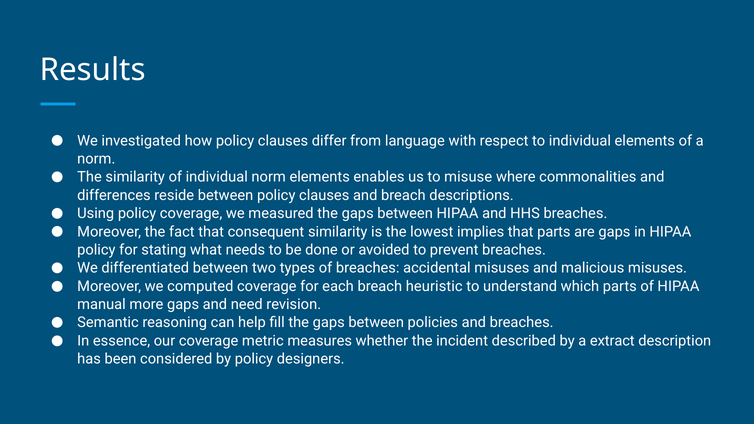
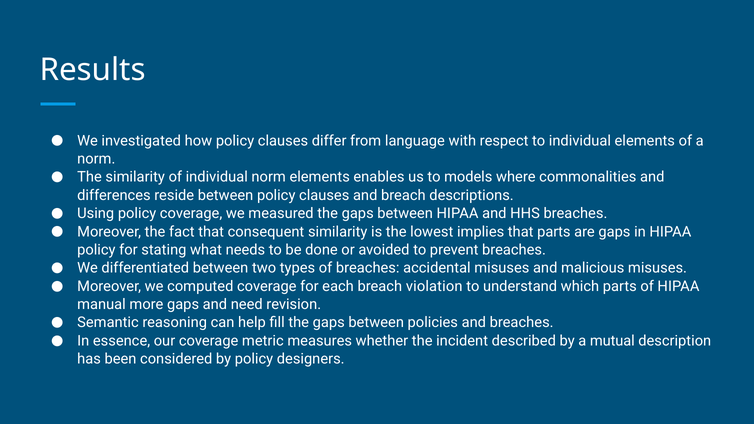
misuse: misuse -> models
heuristic: heuristic -> violation
extract: extract -> mutual
